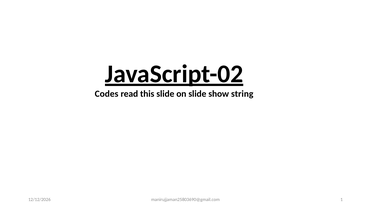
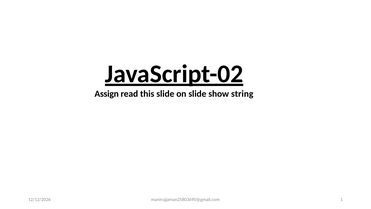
Codes: Codes -> Assign
